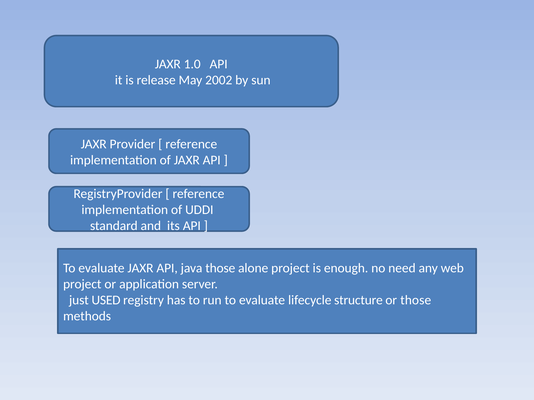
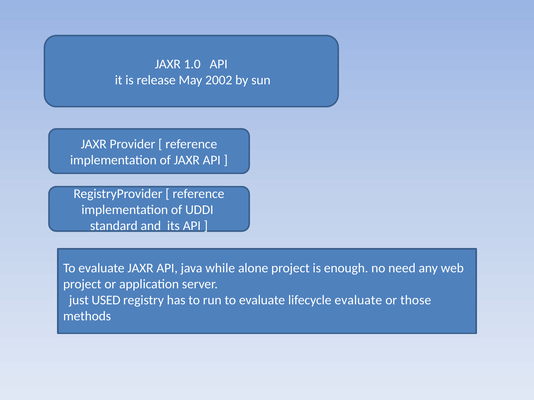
java those: those -> while
lifecycle structure: structure -> evaluate
